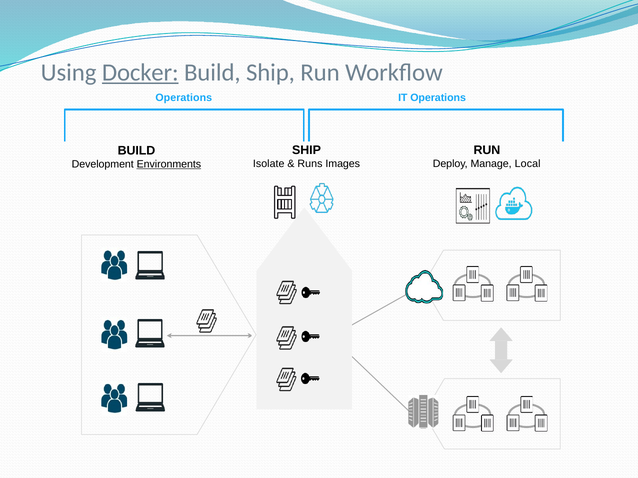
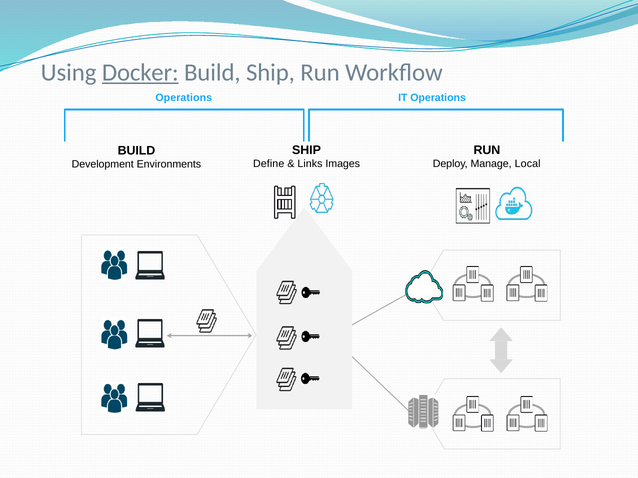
Isolate: Isolate -> Define
Runs: Runs -> Links
Environments underline: present -> none
